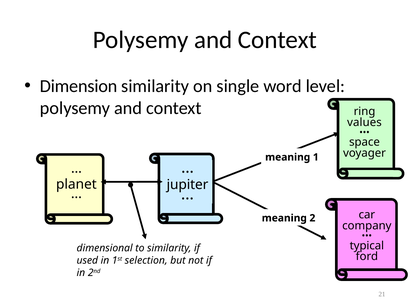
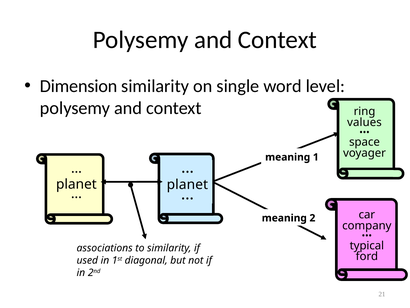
jupiter at (187, 184): jupiter -> planet
dimensional: dimensional -> associations
selection: selection -> diagonal
